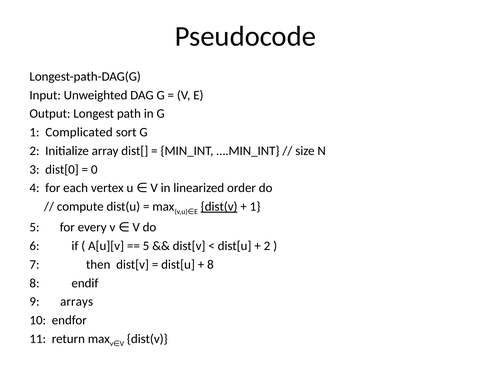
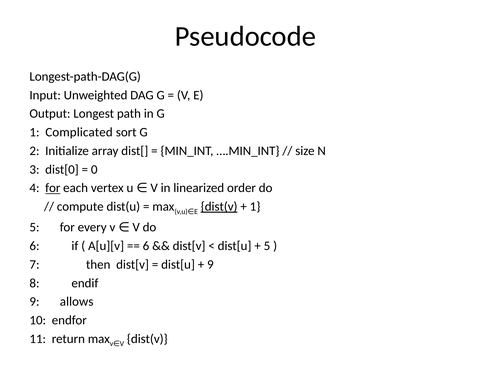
for at (53, 188) underline: none -> present
5 at (146, 246): 5 -> 6
2 at (267, 246): 2 -> 5
8 at (210, 265): 8 -> 9
arrays: arrays -> allows
